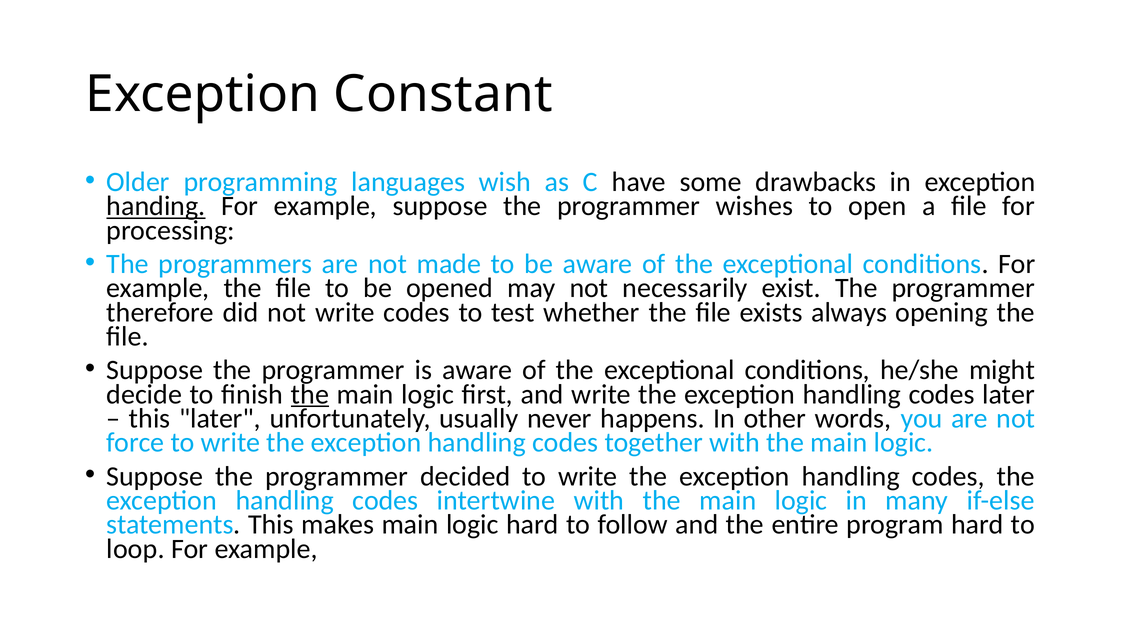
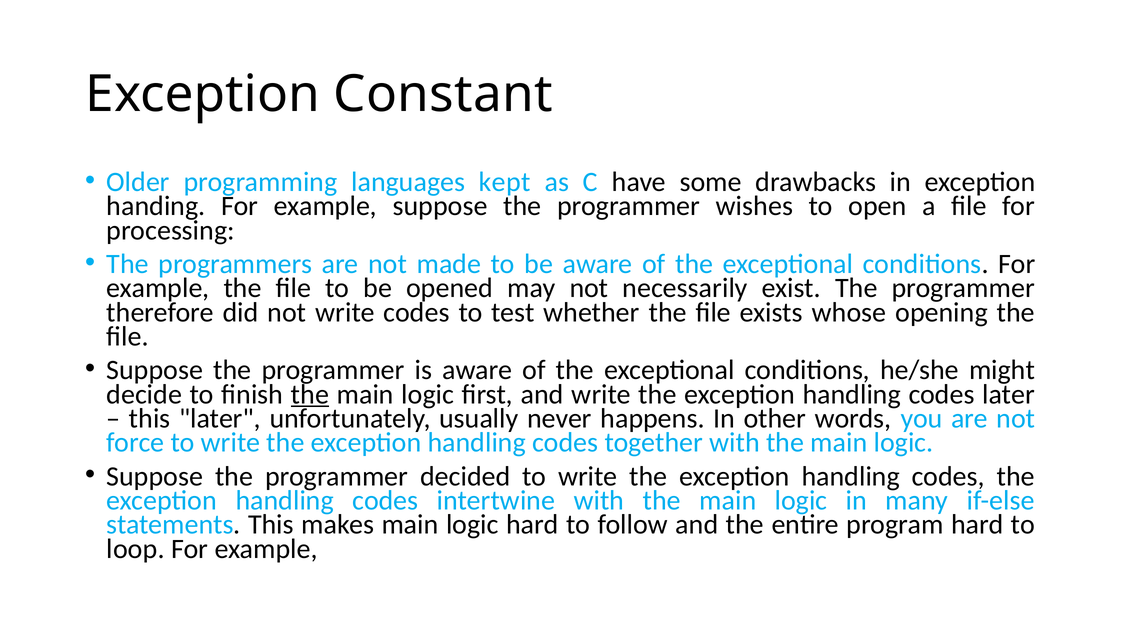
wish: wish -> kept
handing underline: present -> none
always: always -> whose
